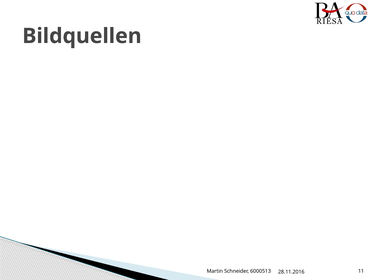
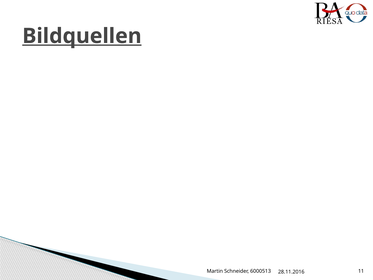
Bildquellen underline: none -> present
